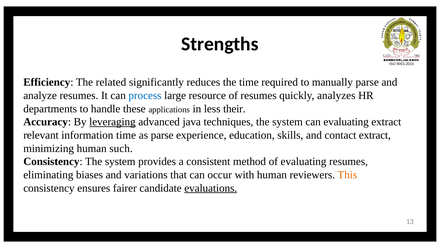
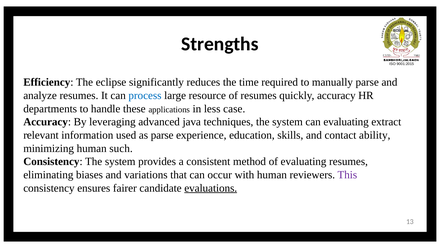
related: related -> eclipse
quickly analyzes: analyzes -> accuracy
their: their -> case
leveraging underline: present -> none
information time: time -> used
contact extract: extract -> ability
This colour: orange -> purple
